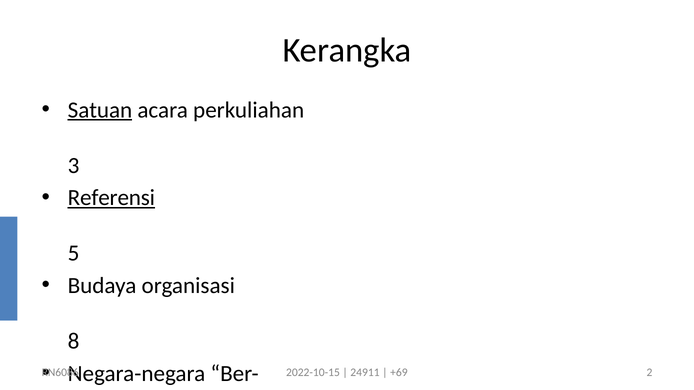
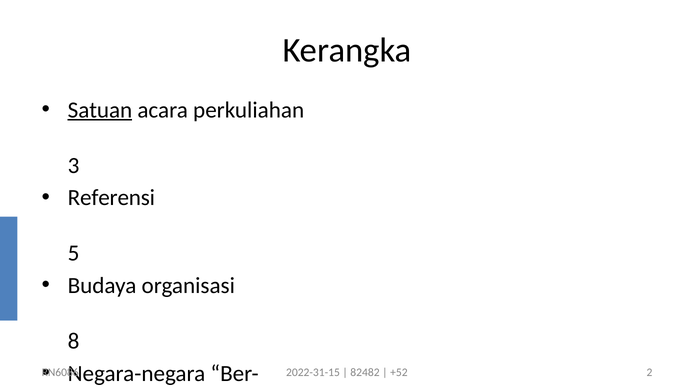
Referensi underline: present -> none
2022-10-15: 2022-10-15 -> 2022-31-15
24911: 24911 -> 82482
+69: +69 -> +52
